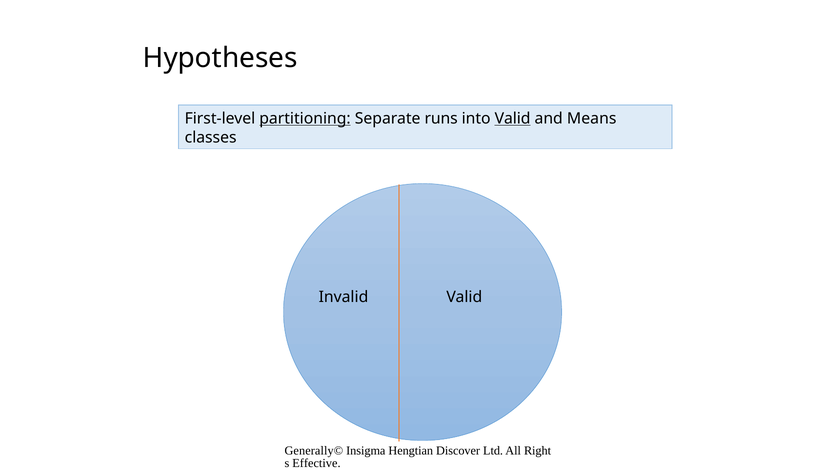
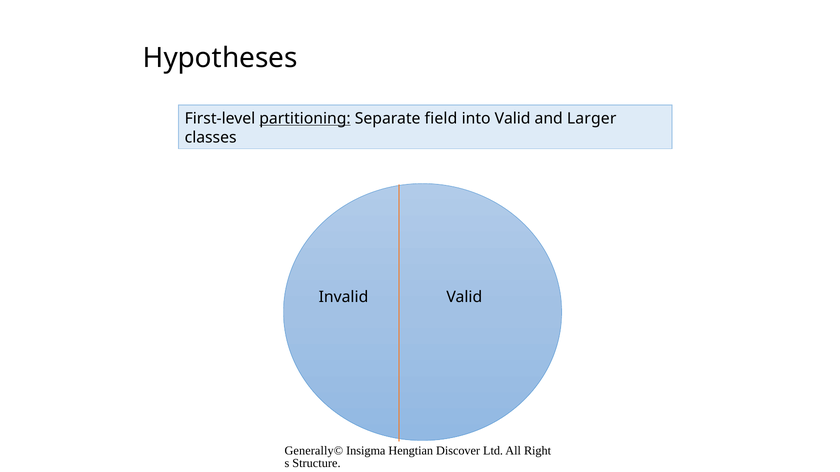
runs: runs -> field
Valid at (513, 119) underline: present -> none
Means: Means -> Larger
Effective: Effective -> Structure
